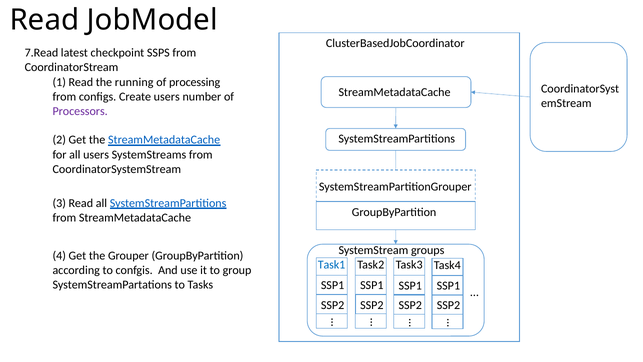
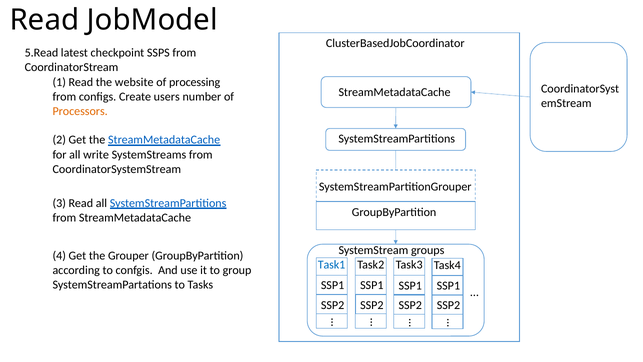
7.Read: 7.Read -> 5.Read
running: running -> website
Processors colour: purple -> orange
all users: users -> write
